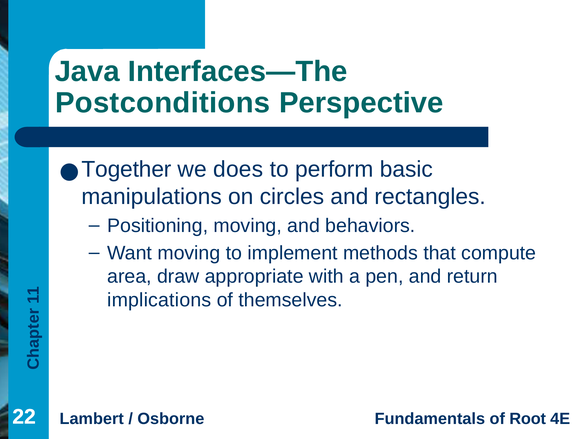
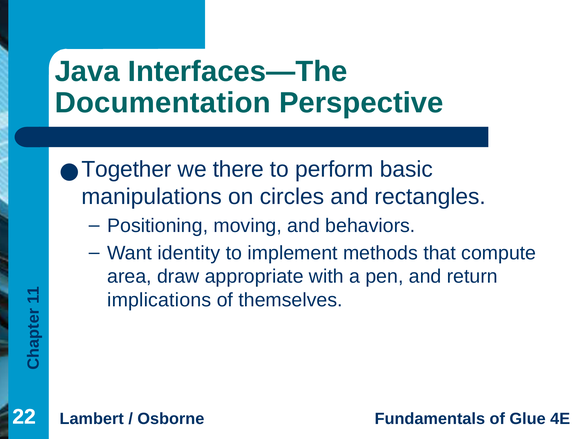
Postconditions: Postconditions -> Documentation
does: does -> there
Want moving: moving -> identity
Root: Root -> Glue
